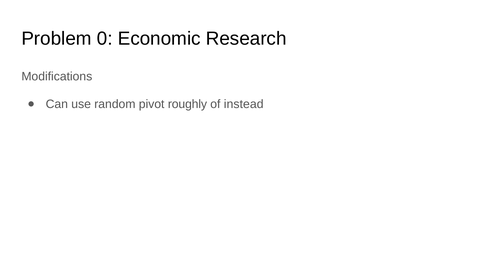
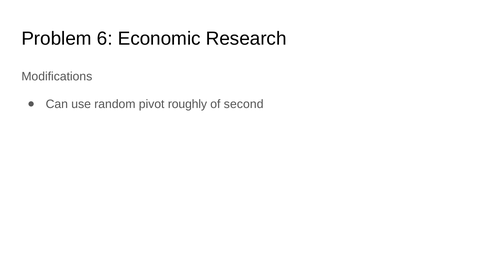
0: 0 -> 6
instead: instead -> second
